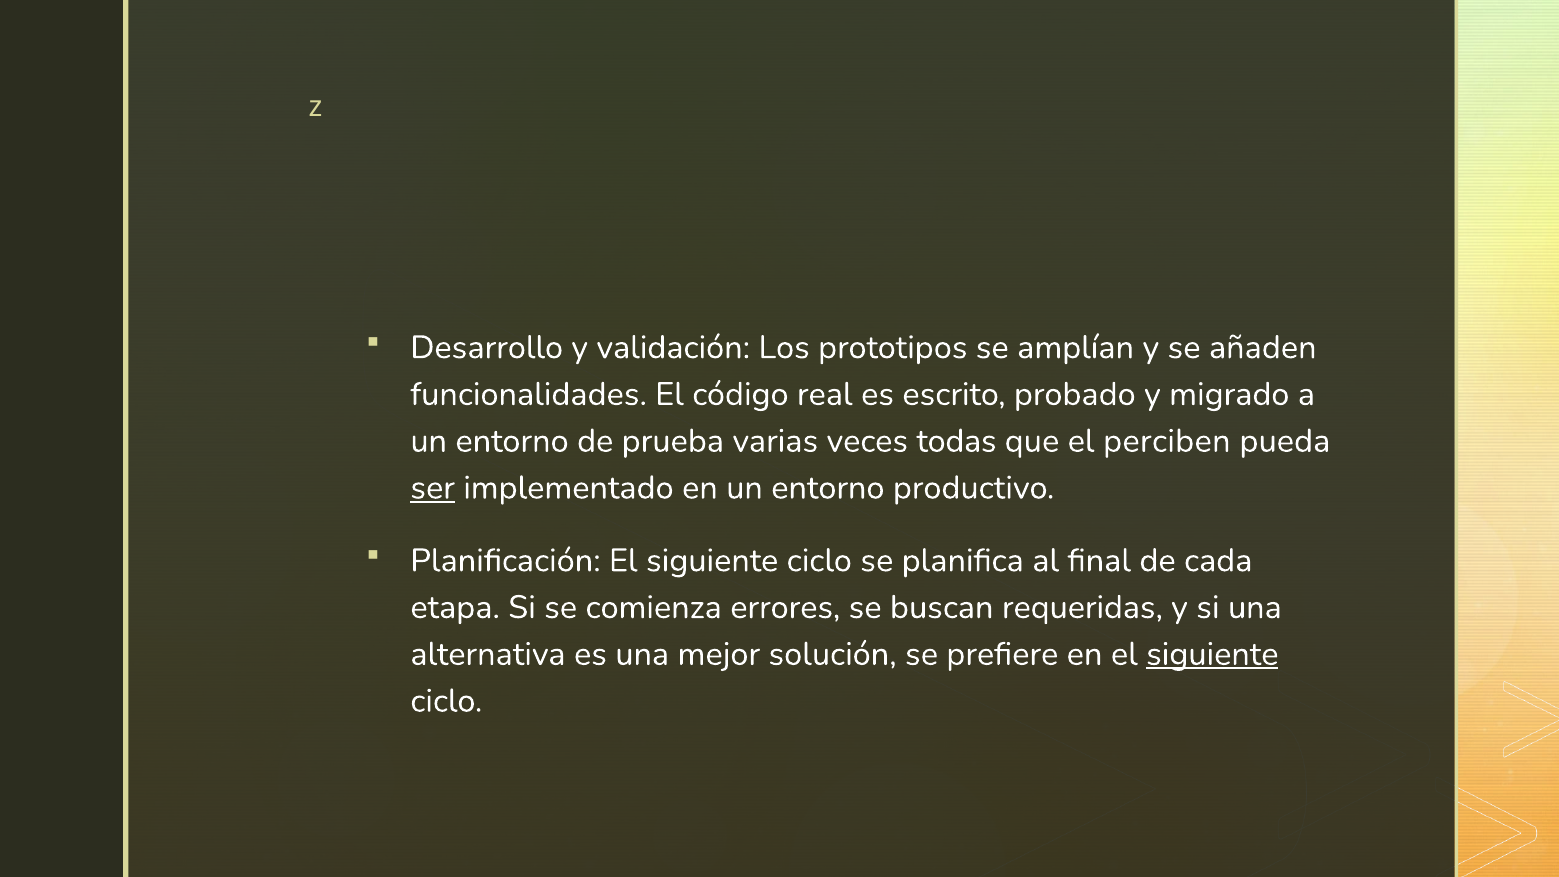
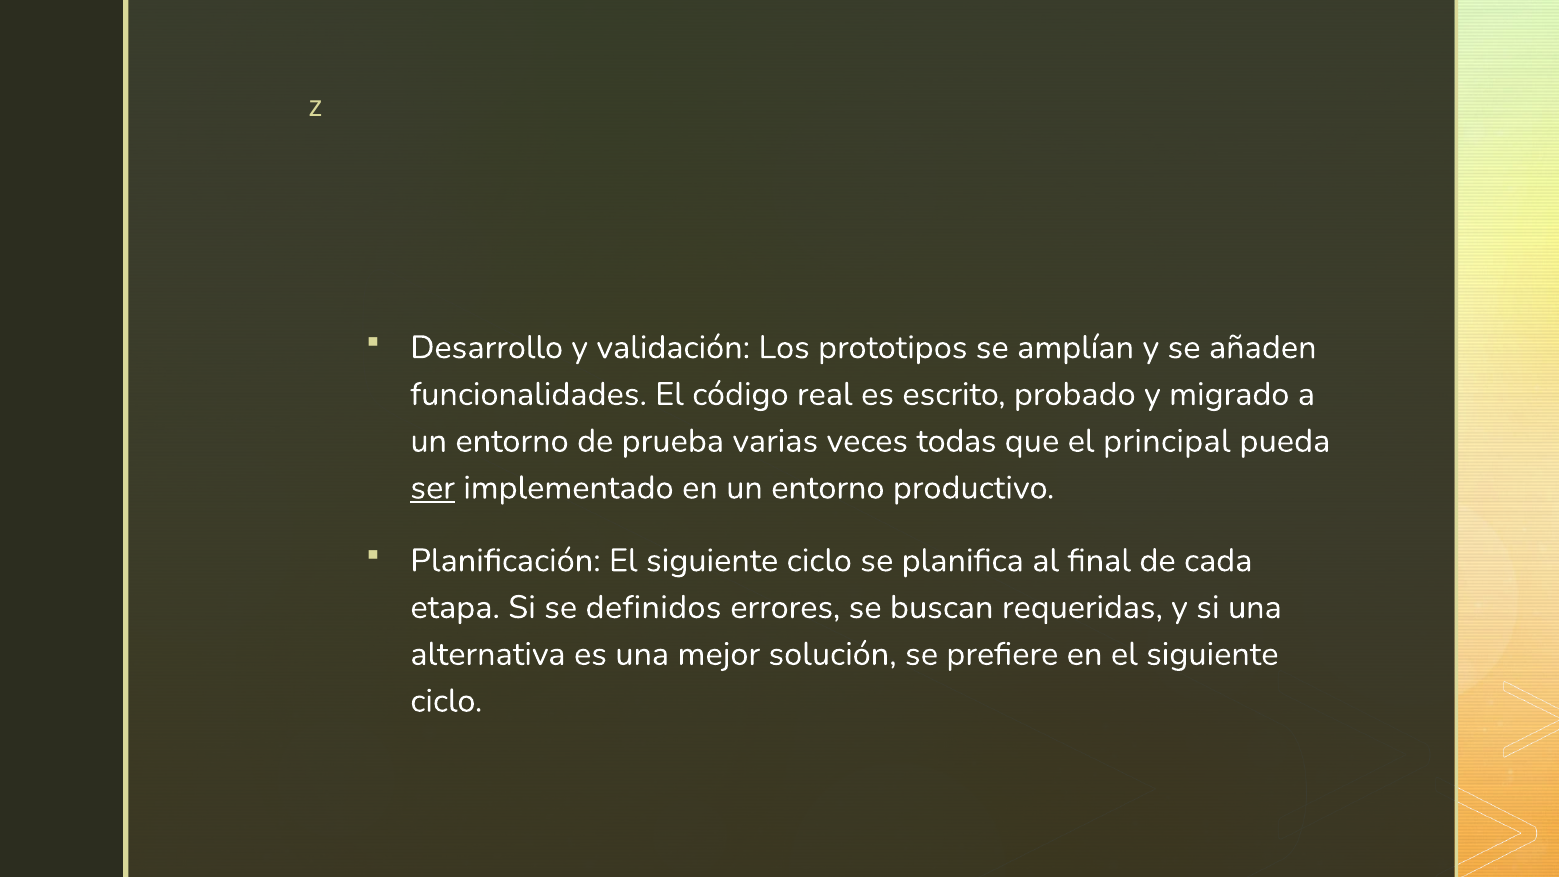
perciben: perciben -> principal
comienza: comienza -> definidos
siguiente at (1212, 654) underline: present -> none
